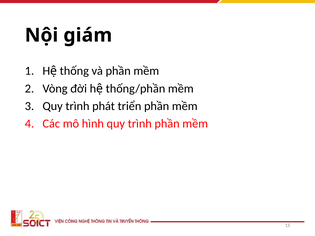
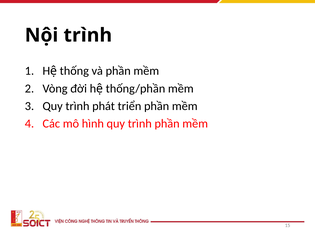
giám: giám -> trình
